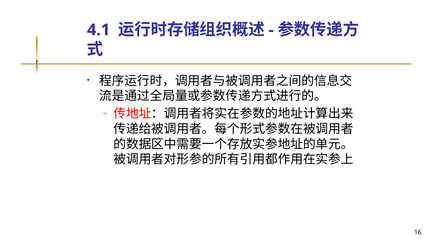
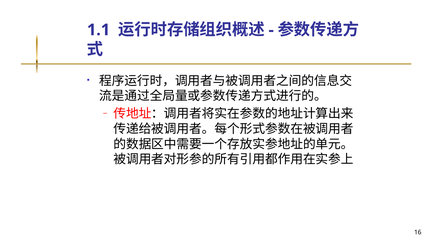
4.1: 4.1 -> 1.1
